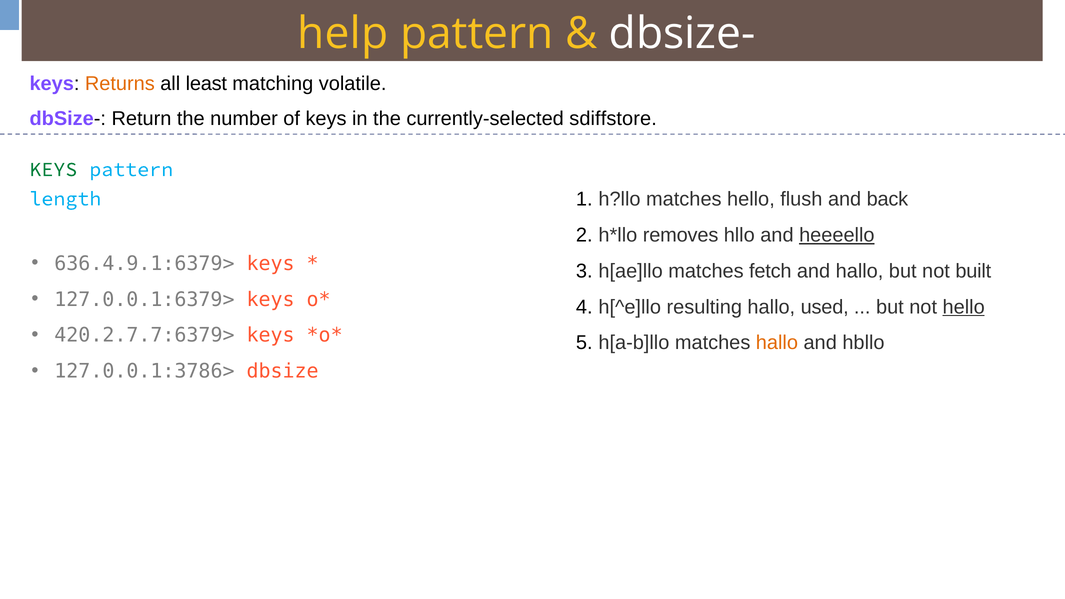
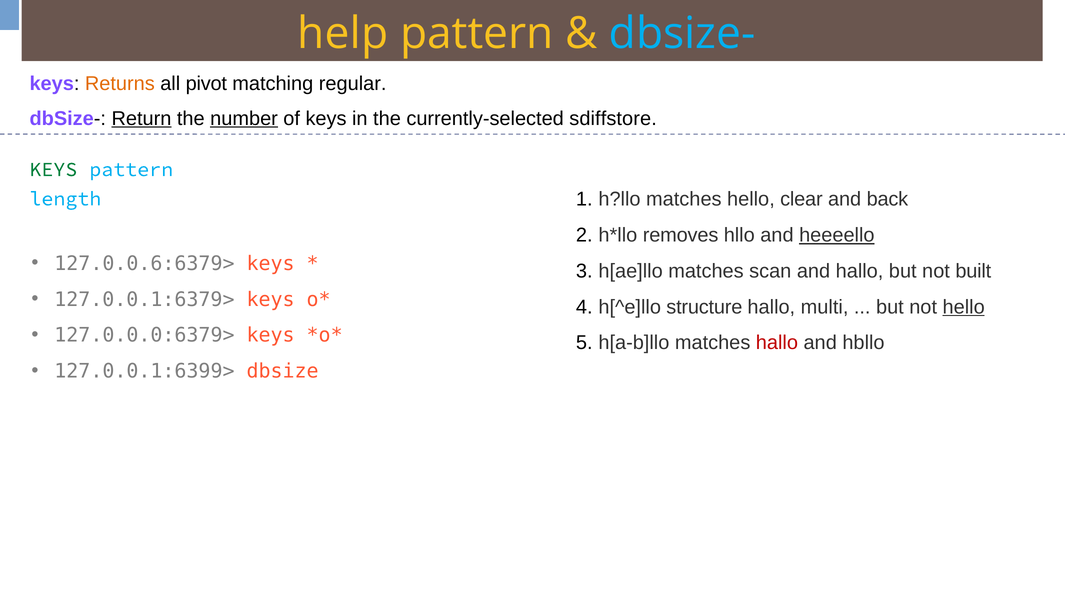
dbsize- at (682, 34) colour: white -> light blue
least: least -> pivot
volatile: volatile -> regular
Return underline: none -> present
number underline: none -> present
flush: flush -> clear
636.4.9.1:6379>: 636.4.9.1:6379> -> 127.0.0.6:6379>
fetch: fetch -> scan
resulting: resulting -> structure
used: used -> multi
420.2.7.7:6379>: 420.2.7.7:6379> -> 127.0.0.0:6379>
hallo at (777, 343) colour: orange -> red
127.0.0.1:3786>: 127.0.0.1:3786> -> 127.0.0.1:6399>
